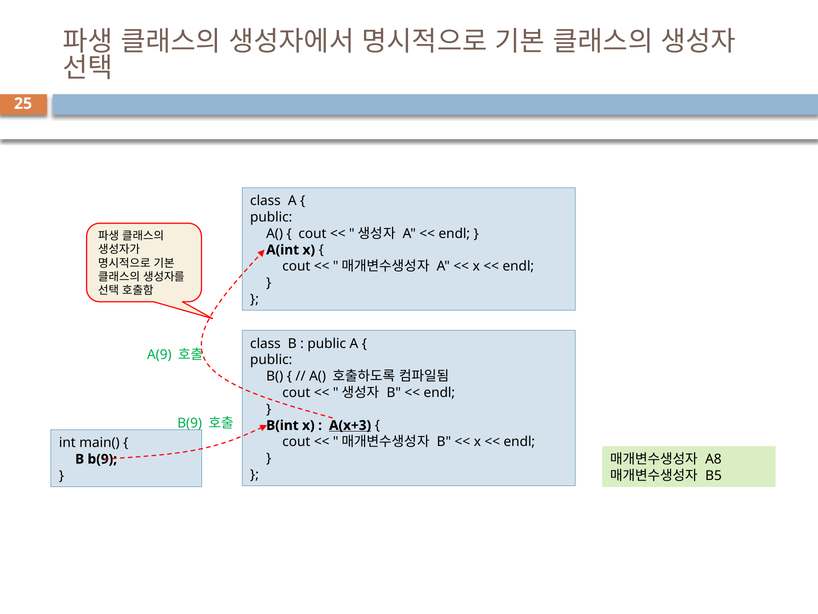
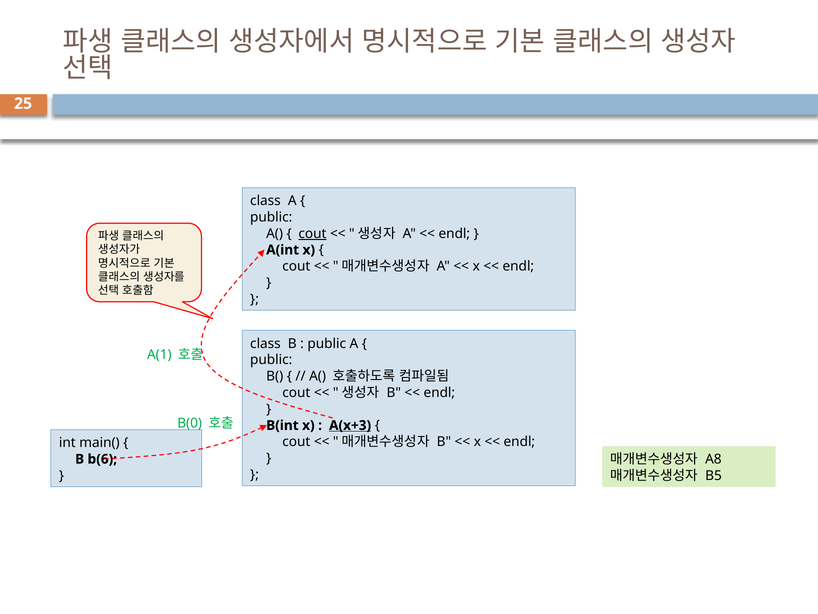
cout at (312, 233) underline: none -> present
A(9: A(9 -> A(1
B(9 at (190, 423): B(9 -> B(0
B b(9: b(9 -> b(6
